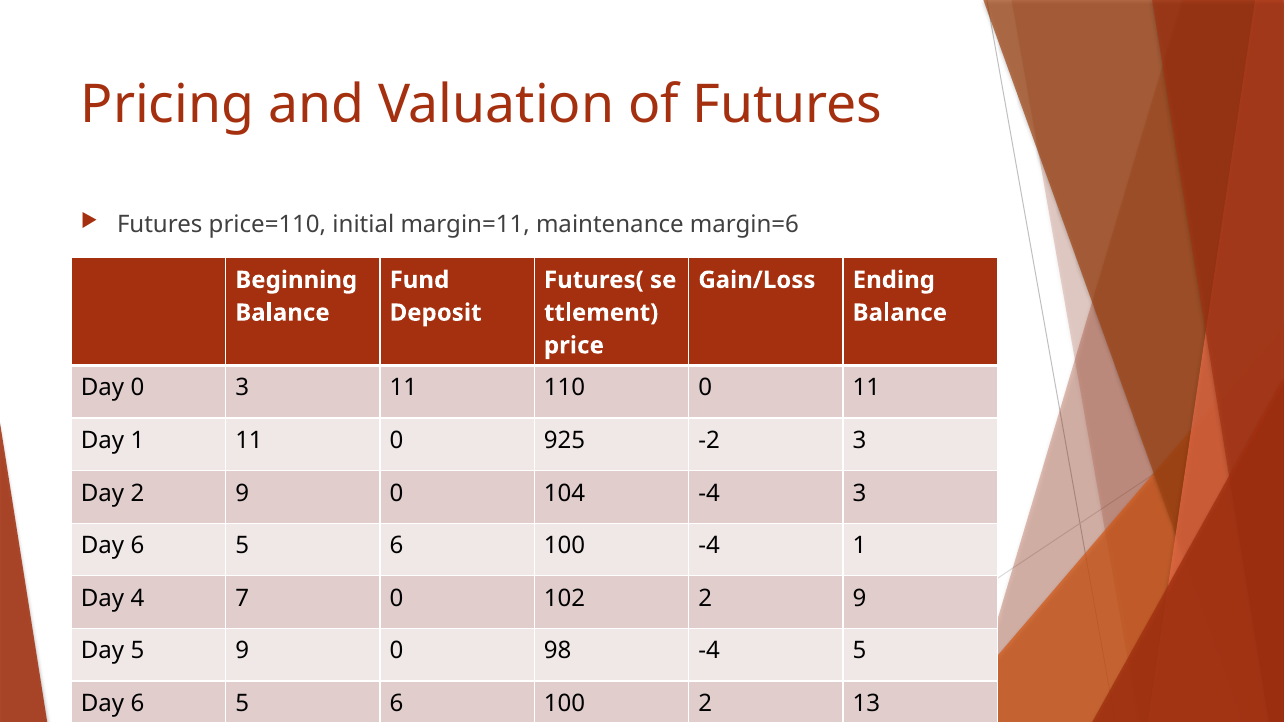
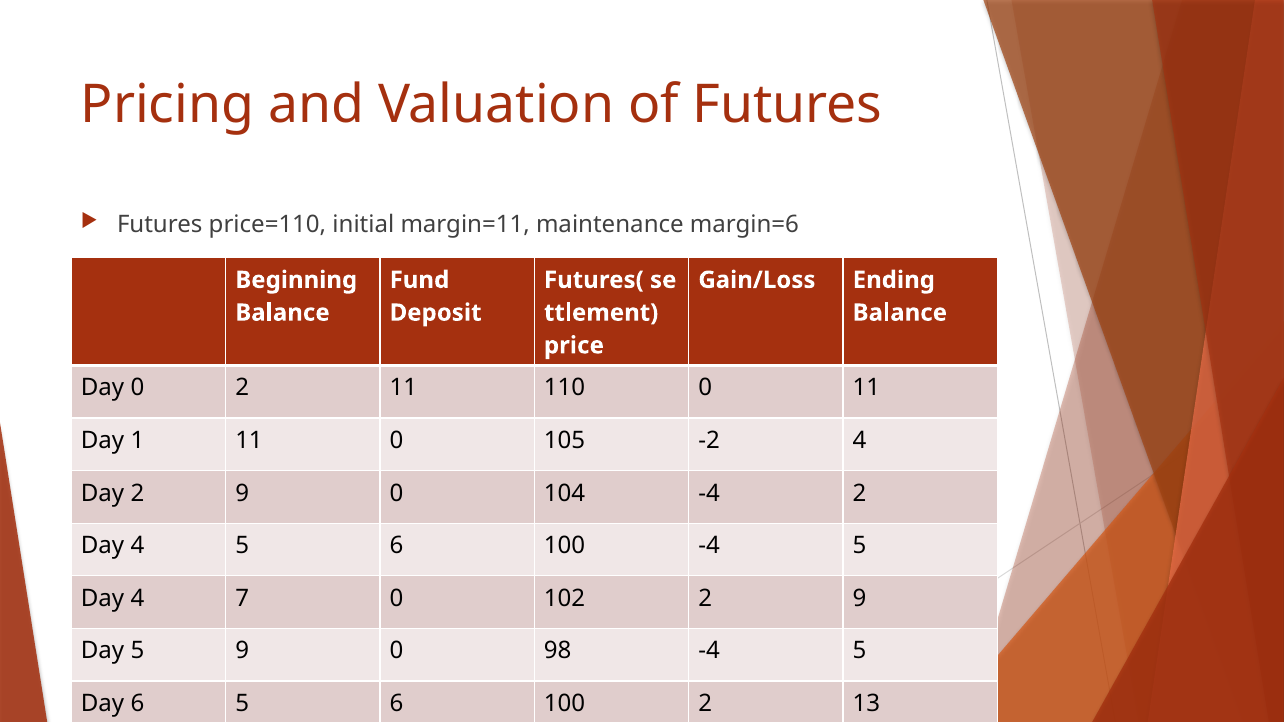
0 3: 3 -> 2
925: 925 -> 105
-2 3: 3 -> 4
-4 3: 3 -> 2
6 at (137, 546): 6 -> 4
100 -4 1: 1 -> 5
